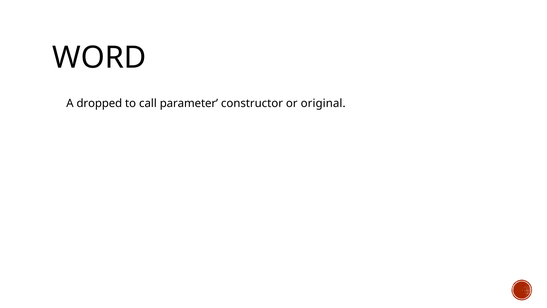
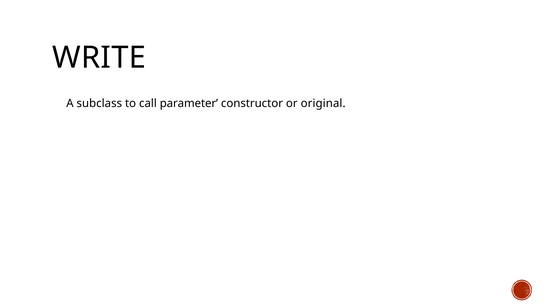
WORD: WORD -> WRITE
dropped: dropped -> subclass
